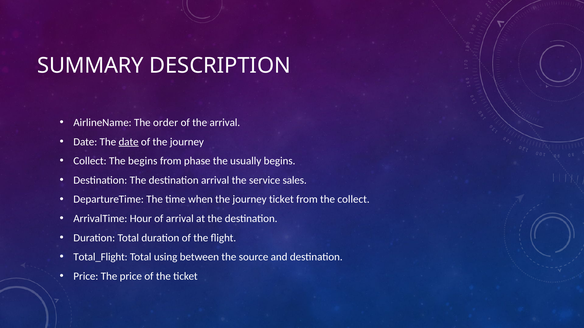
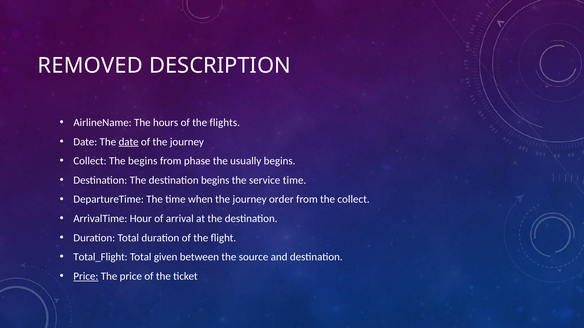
SUMMARY: SUMMARY -> REMOVED
order: order -> hours
the arrival: arrival -> flights
destination arrival: arrival -> begins
service sales: sales -> time
journey ticket: ticket -> order
using: using -> given
Price at (86, 277) underline: none -> present
